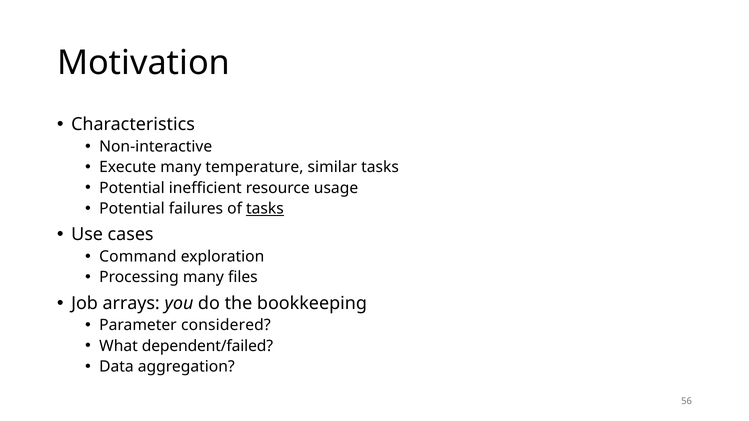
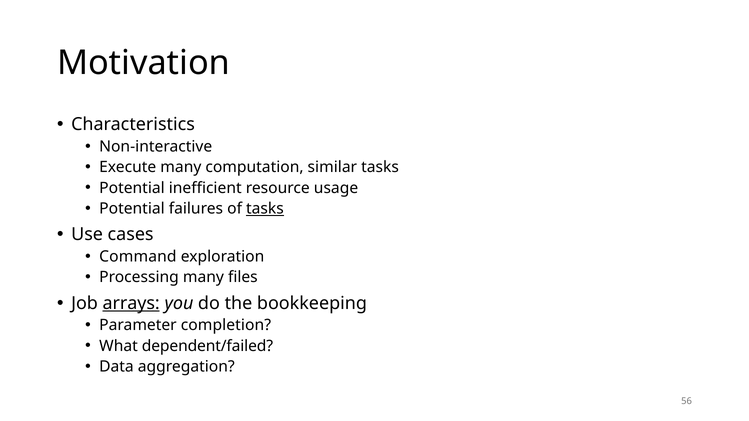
temperature: temperature -> computation
arrays underline: none -> present
considered: considered -> completion
